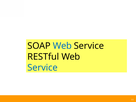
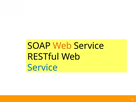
Web at (62, 46) colour: blue -> orange
